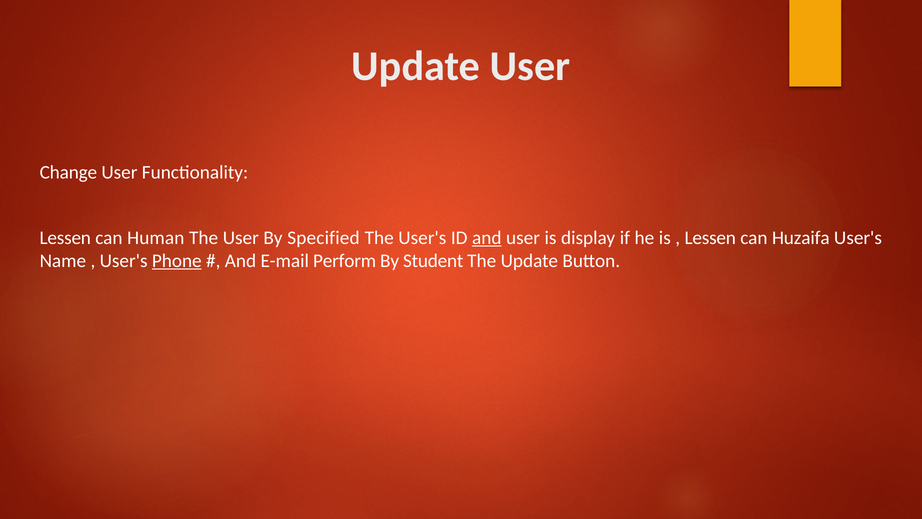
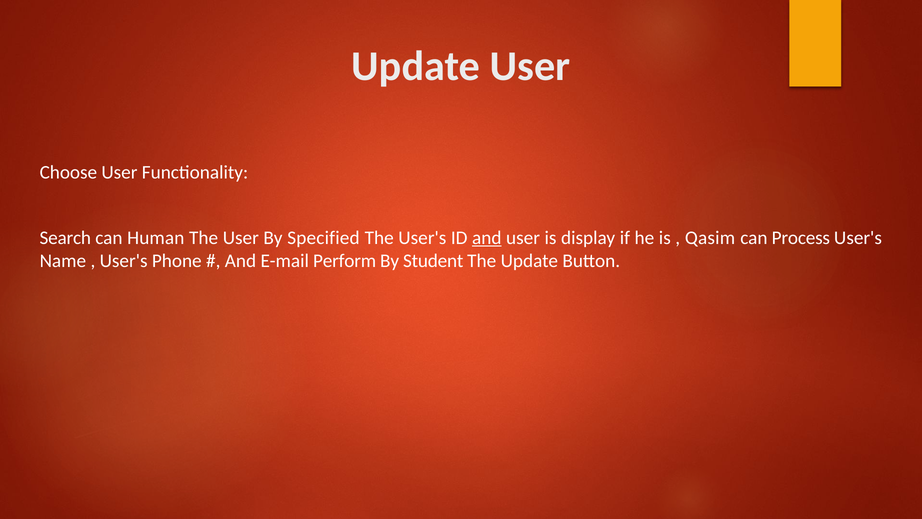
Change: Change -> Choose
Lessen at (65, 238): Lessen -> Search
Lessen at (710, 238): Lessen -> Qasim
Huzaifa: Huzaifa -> Process
Phone underline: present -> none
